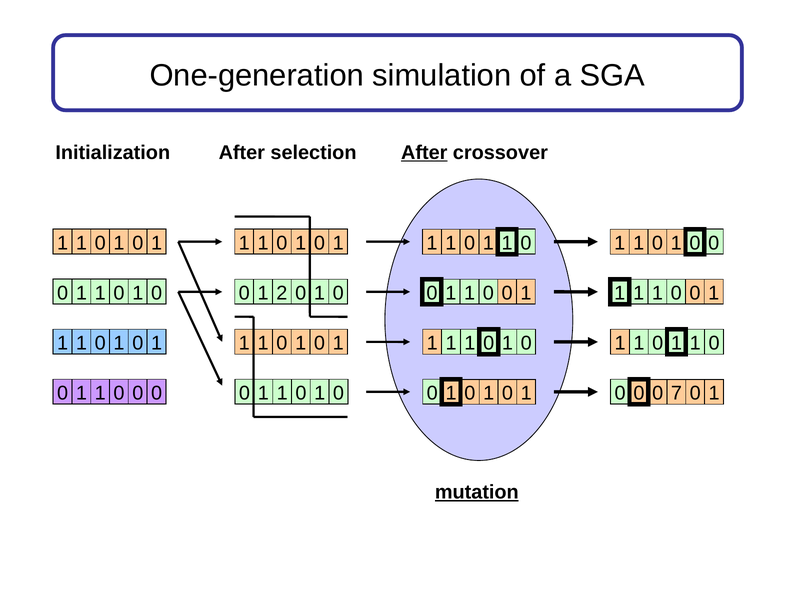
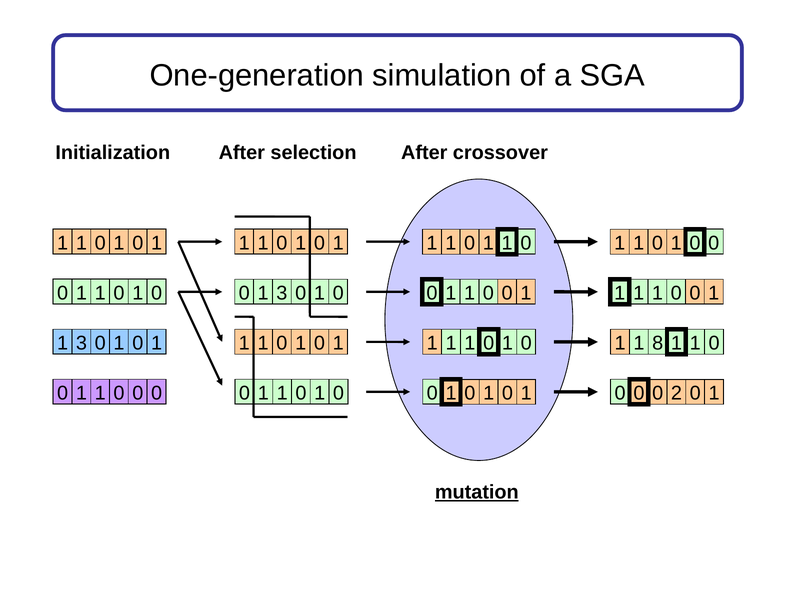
After at (424, 153) underline: present -> none
2 at (282, 293): 2 -> 3
1 at (81, 343): 1 -> 3
0 at (658, 343): 0 -> 8
7: 7 -> 2
